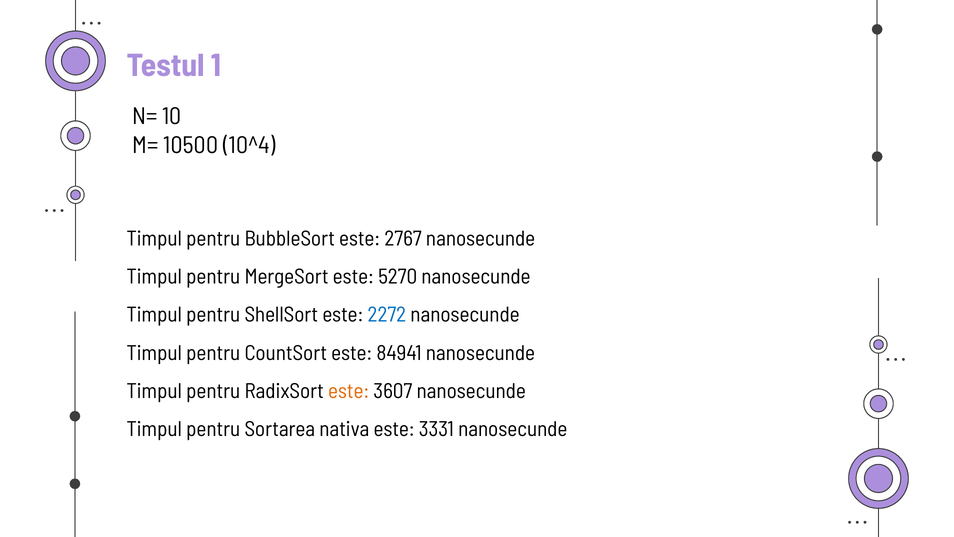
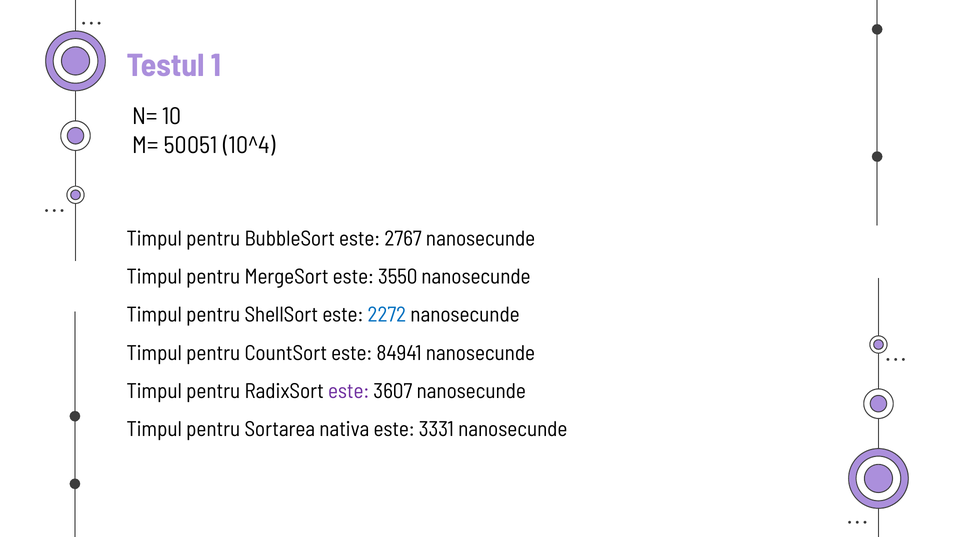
10500: 10500 -> 50051
5270: 5270 -> 3550
este at (349, 391) colour: orange -> purple
